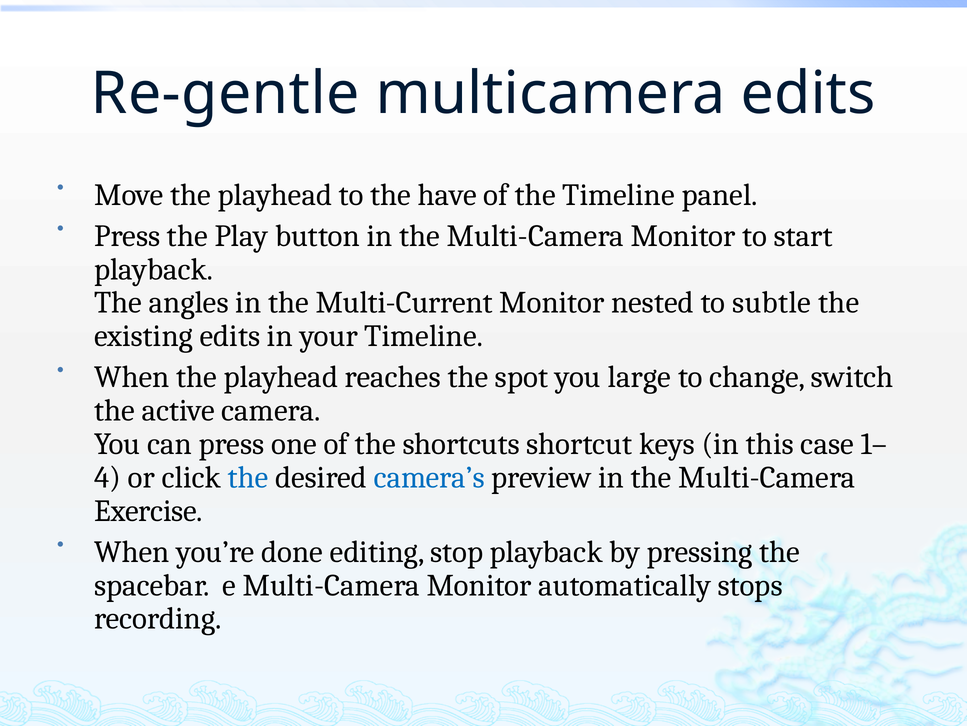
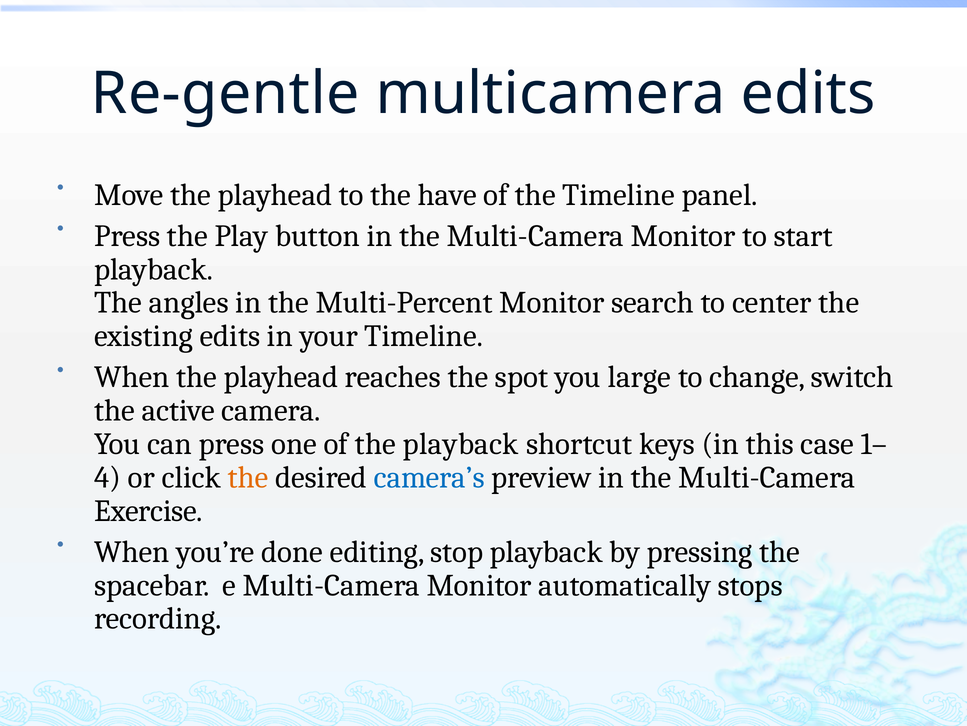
Multi-Current: Multi-Current -> Multi-Percent
nested: nested -> search
subtle: subtle -> center
the shortcuts: shortcuts -> playback
the at (248, 477) colour: blue -> orange
